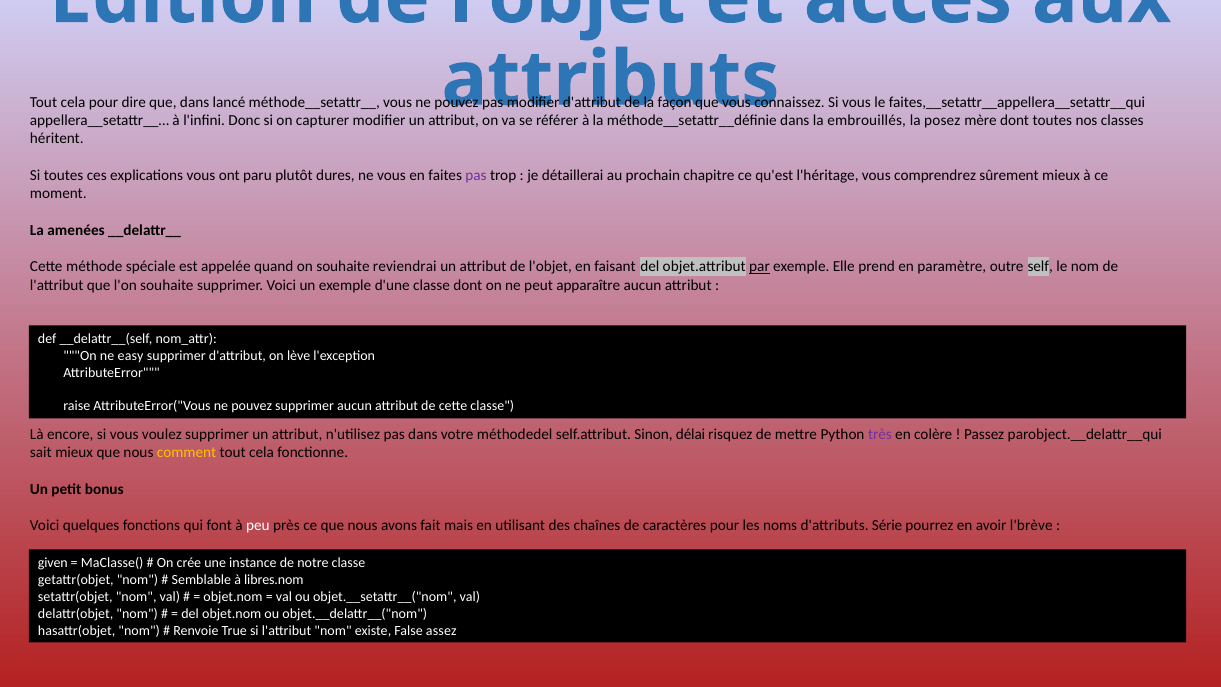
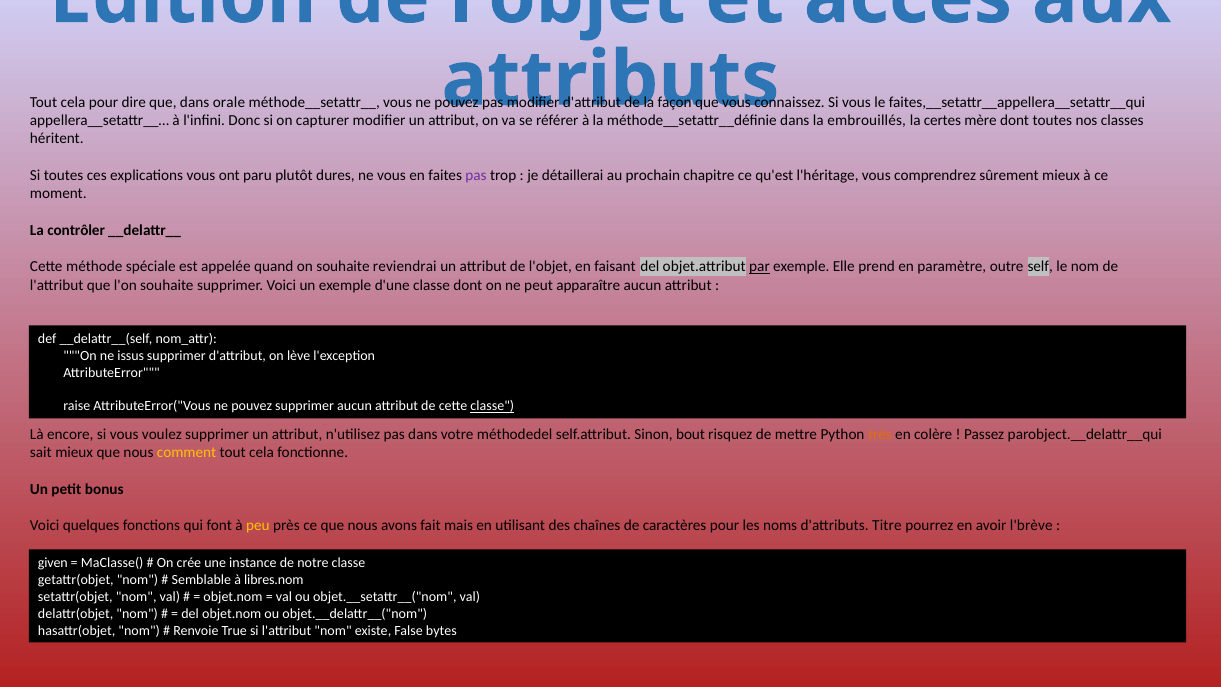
lancé: lancé -> orale
posez: posez -> certes
amenées: amenées -> contrôler
easy: easy -> issus
classe at (492, 406) underline: none -> present
délai: délai -> bout
très colour: purple -> orange
peu colour: white -> yellow
Série: Série -> Titre
assez: assez -> bytes
